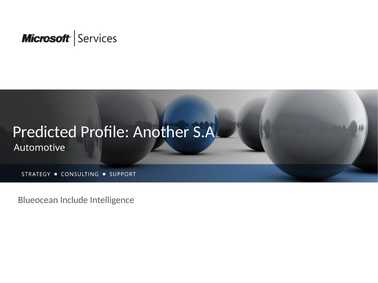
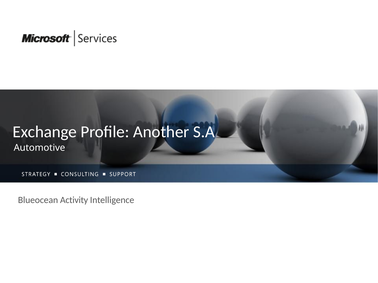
Predicted: Predicted -> Exchange
Include: Include -> Activity
